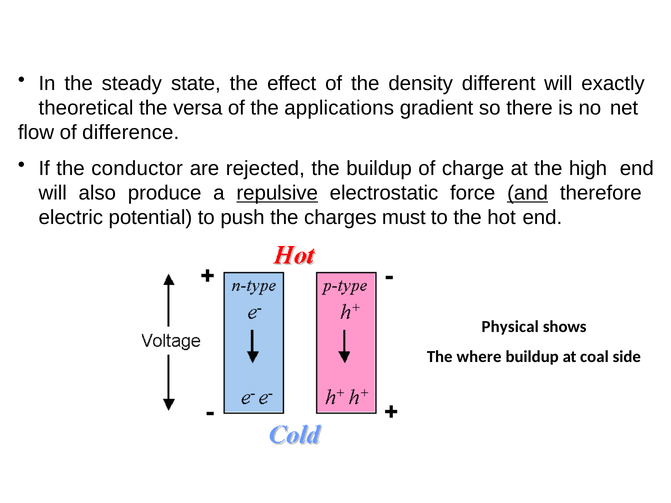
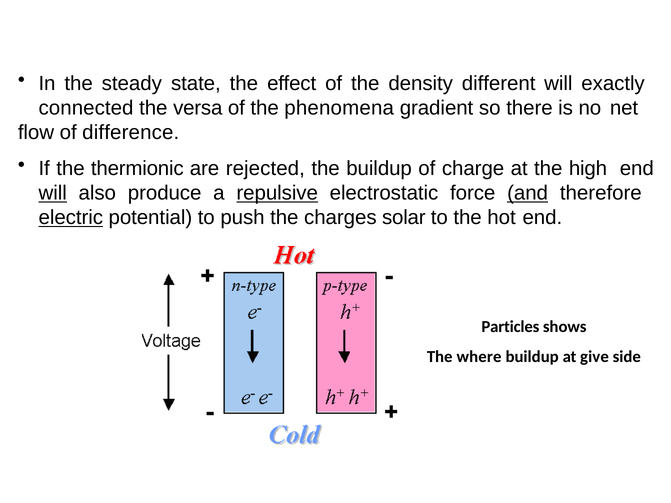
theoretical: theoretical -> connected
applications: applications -> phenomena
conductor: conductor -> thermionic
will at (53, 193) underline: none -> present
electric underline: none -> present
must: must -> solar
Physical: Physical -> Particles
coal: coal -> give
